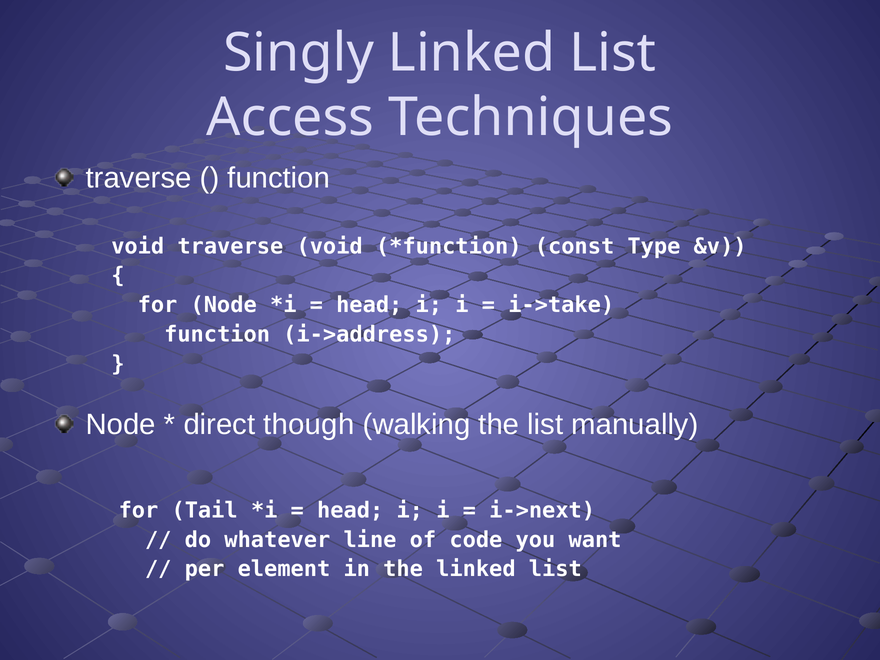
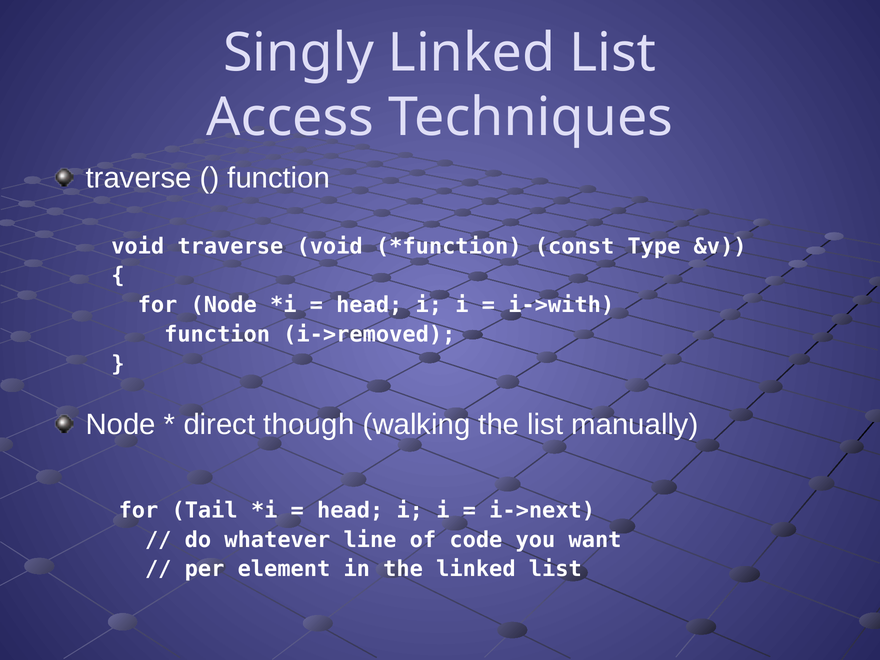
i->take: i->take -> i->with
i->address: i->address -> i->removed
